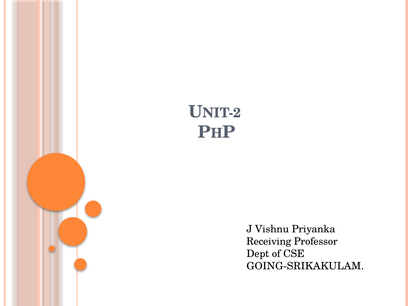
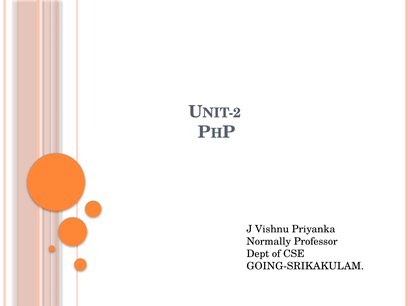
Receiving: Receiving -> Normally
